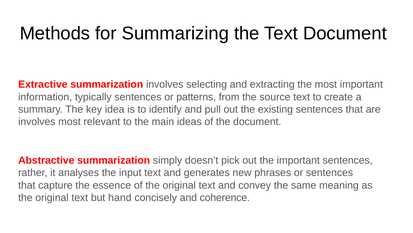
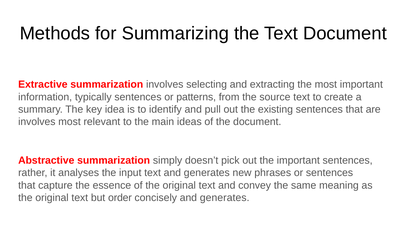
hand: hand -> order
concisely and coherence: coherence -> generates
